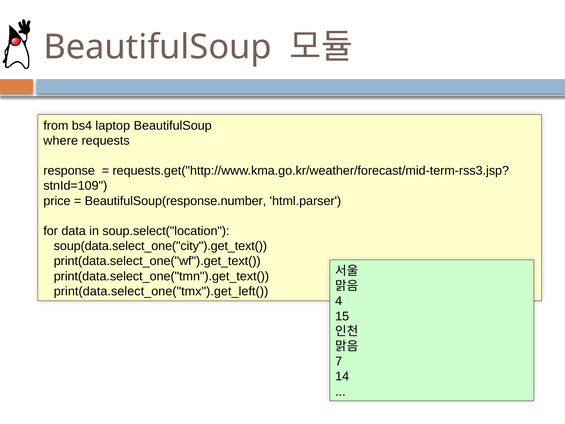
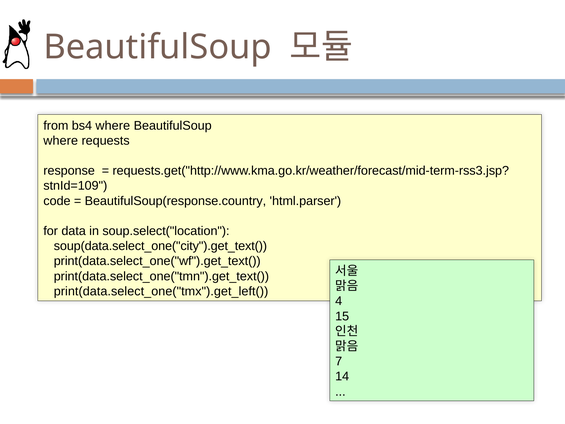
bs4 laptop: laptop -> where
price: price -> code
BeautifulSoup(response.number: BeautifulSoup(response.number -> BeautifulSoup(response.country
